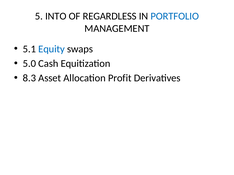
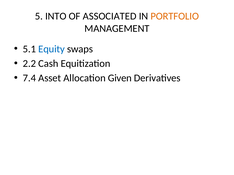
REGARDLESS: REGARDLESS -> ASSOCIATED
PORTFOLIO colour: blue -> orange
5.0: 5.0 -> 2.2
8.3: 8.3 -> 7.4
Profit: Profit -> Given
